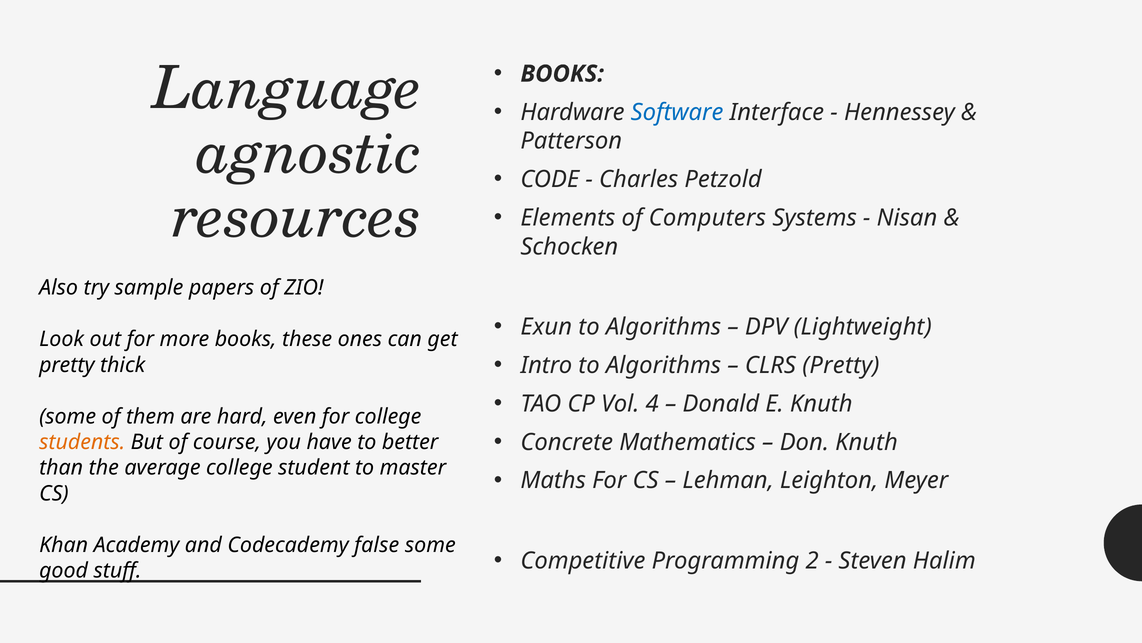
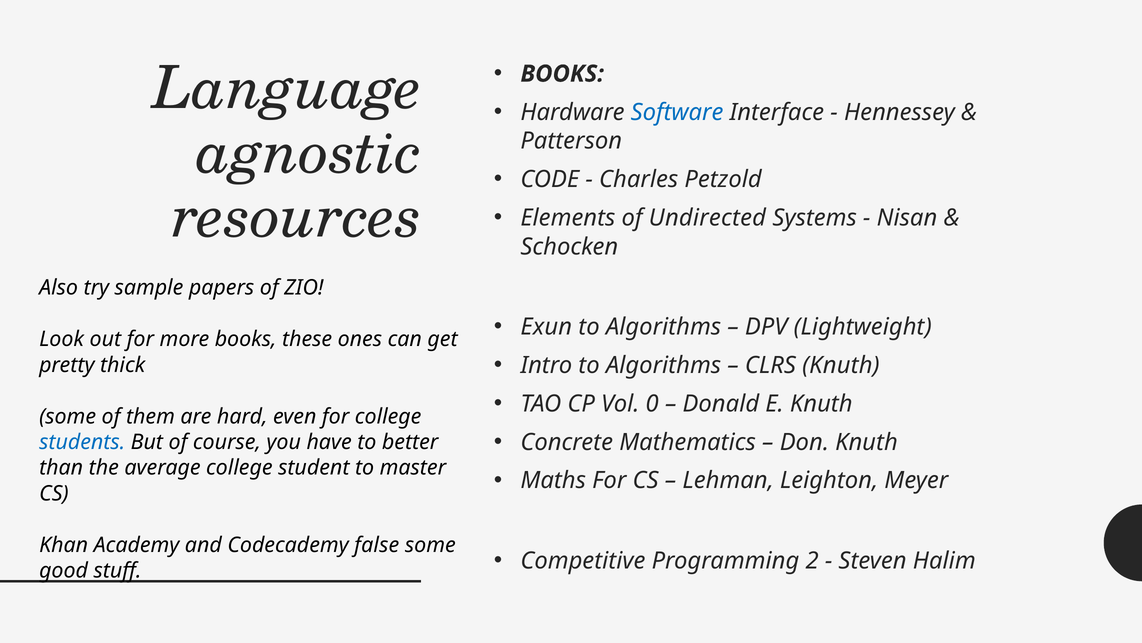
Computers: Computers -> Undirected
CLRS Pretty: Pretty -> Knuth
4: 4 -> 0
students colour: orange -> blue
